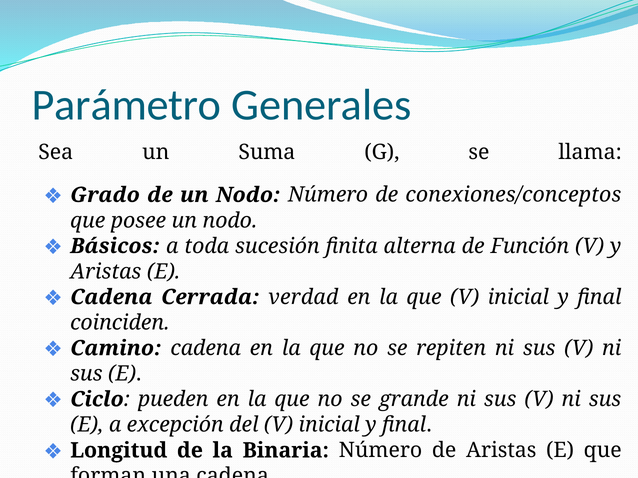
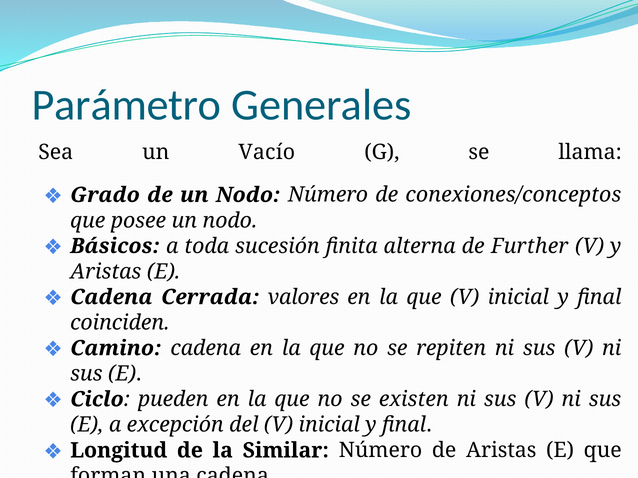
Suma: Suma -> Vacío
Función: Función -> Further
verdad: verdad -> valores
grande: grande -> existen
Binaria: Binaria -> Similar
